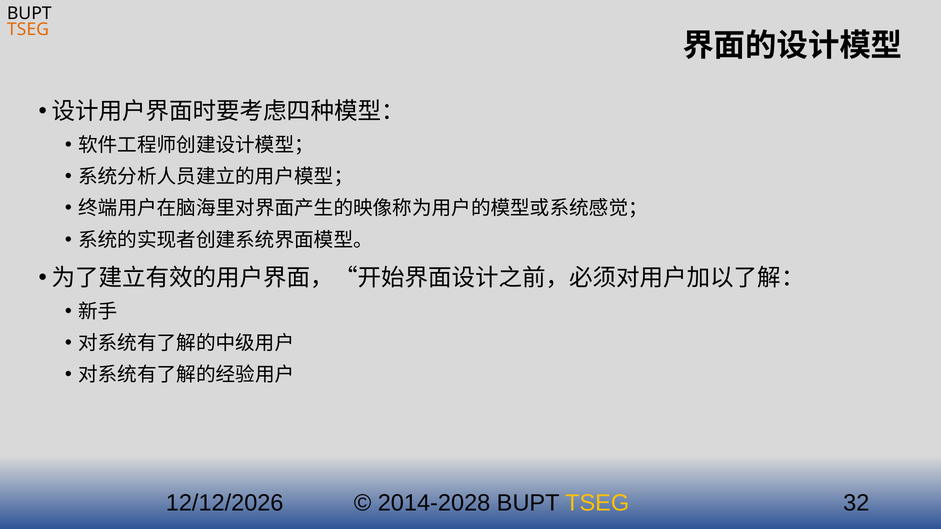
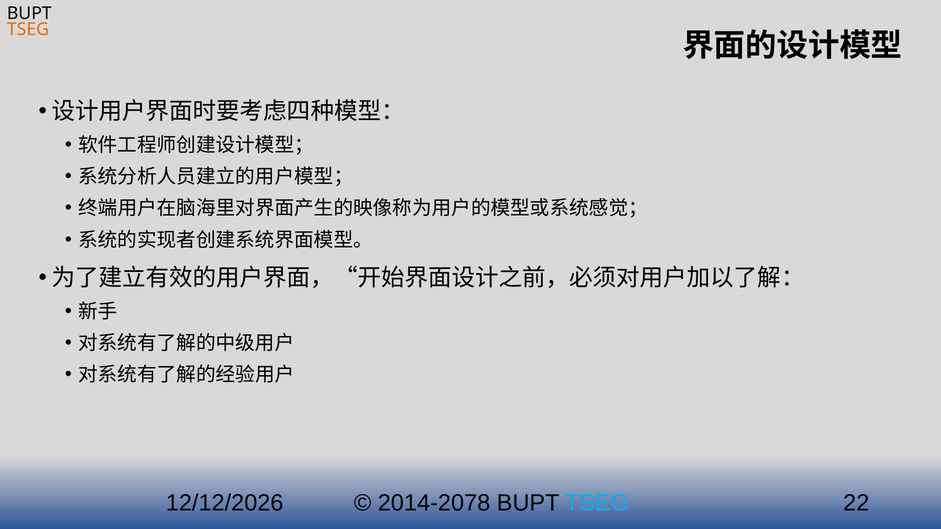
2014-2028: 2014-2028 -> 2014-2078
TSEG at (597, 503) colour: yellow -> light blue
32: 32 -> 22
